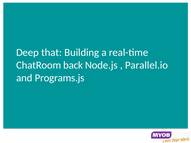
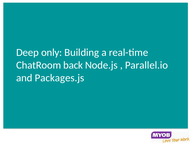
that: that -> only
Programs.js: Programs.js -> Packages.js
